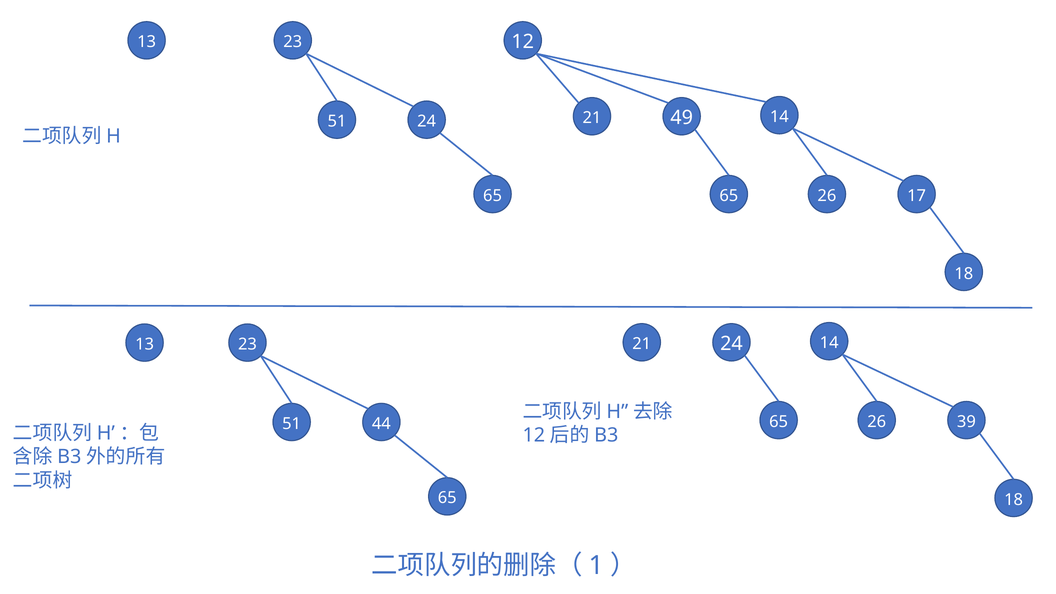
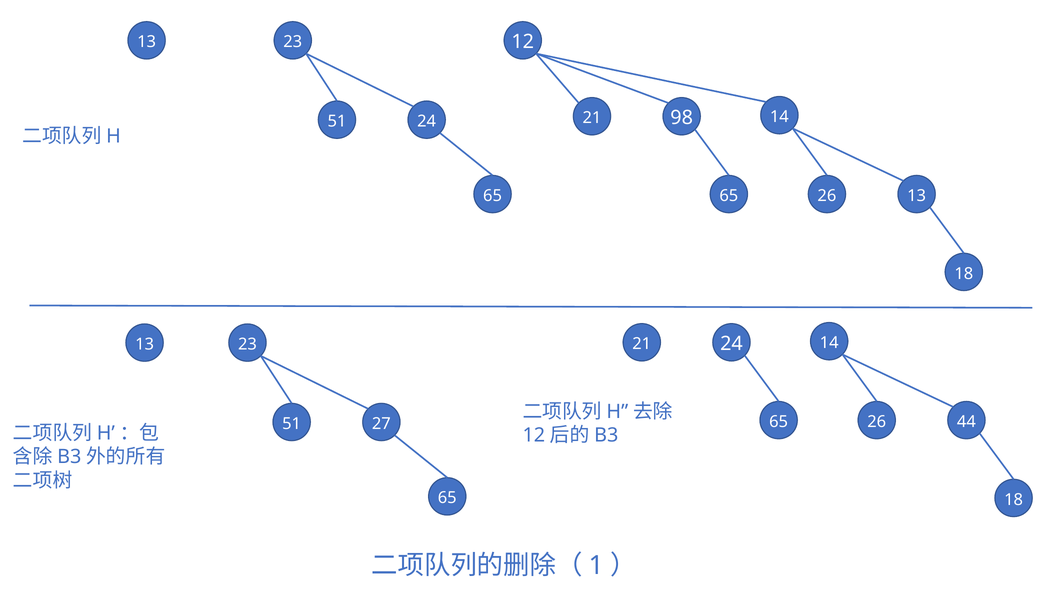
49: 49 -> 98
26 17: 17 -> 13
39: 39 -> 44
44: 44 -> 27
